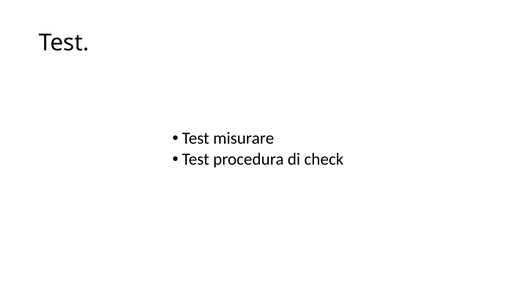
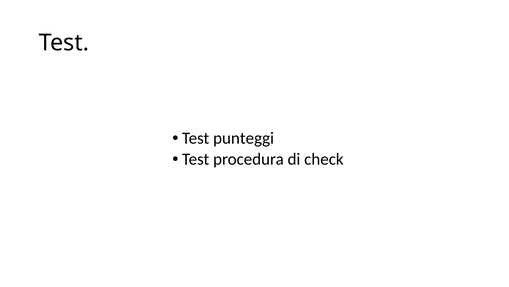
misurare: misurare -> punteggi
